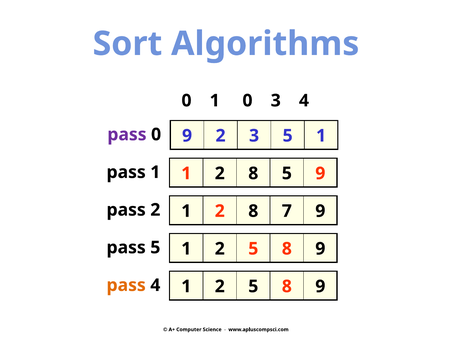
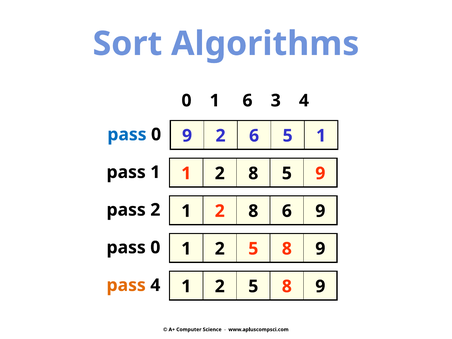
0 1 0: 0 -> 6
pass at (127, 135) colour: purple -> blue
2 3: 3 -> 6
8 7: 7 -> 6
5 at (155, 248): 5 -> 0
